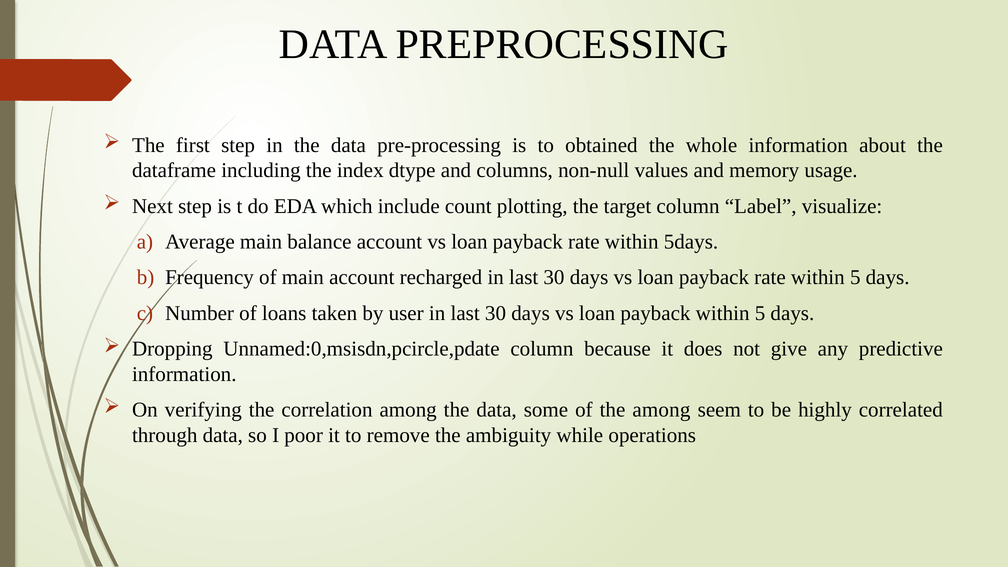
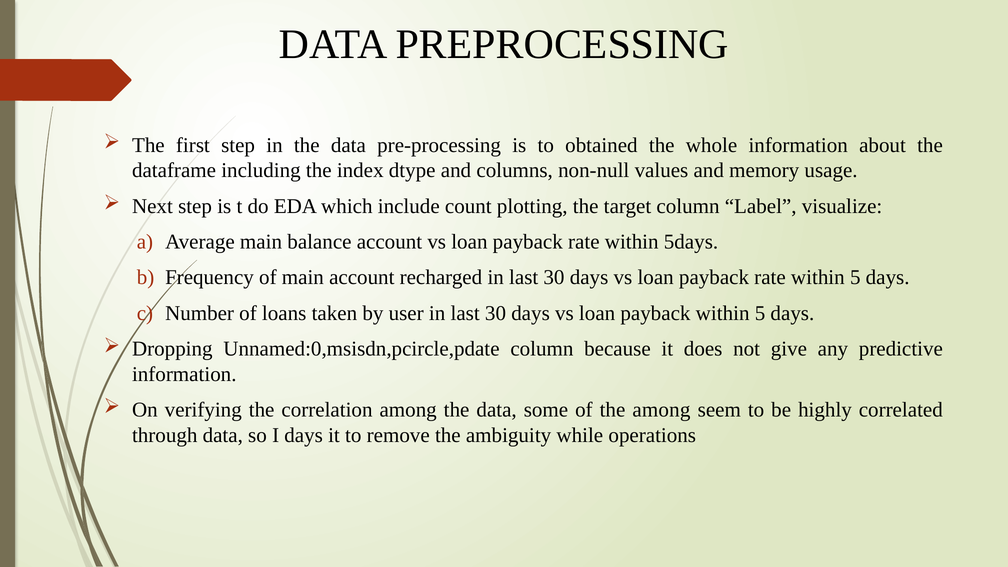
I poor: poor -> days
